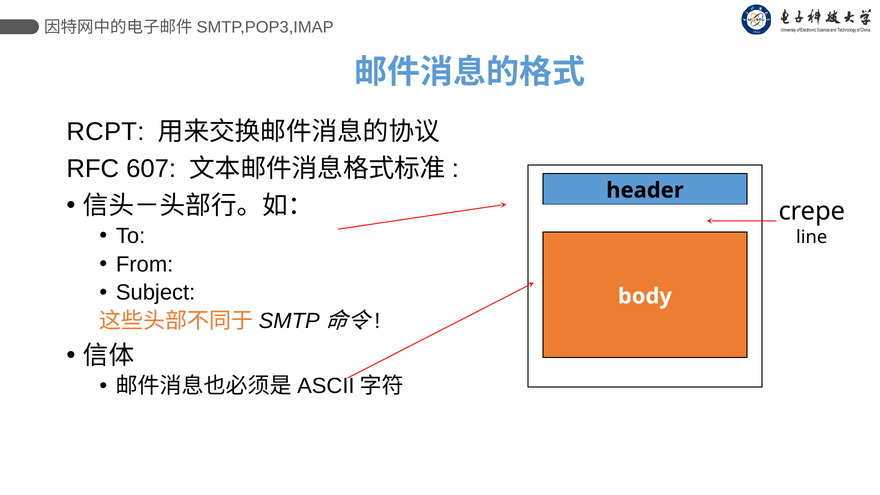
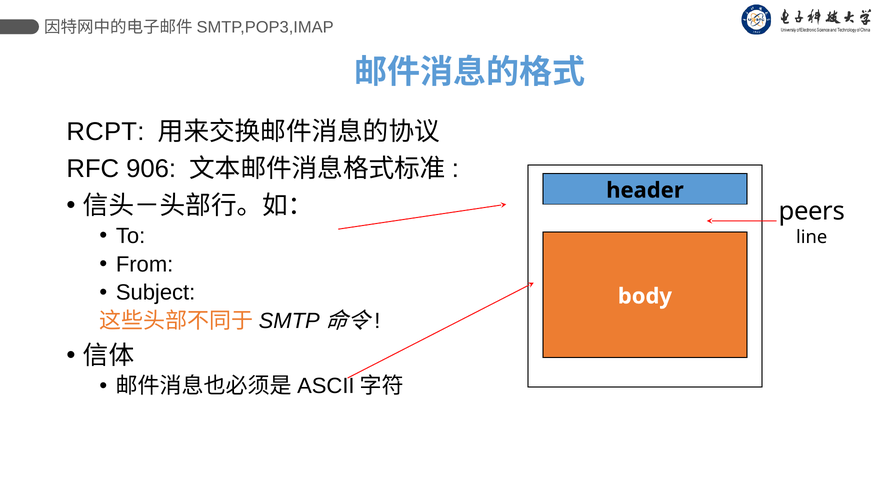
607: 607 -> 906
crepe: crepe -> peers
